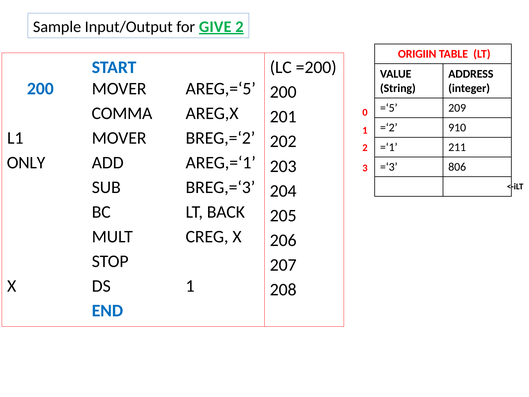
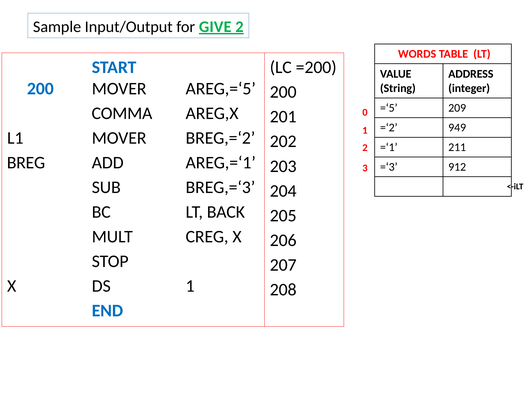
ORIGIIN: ORIGIIN -> WORDS
910: 910 -> 949
ONLY: ONLY -> BREG
806: 806 -> 912
